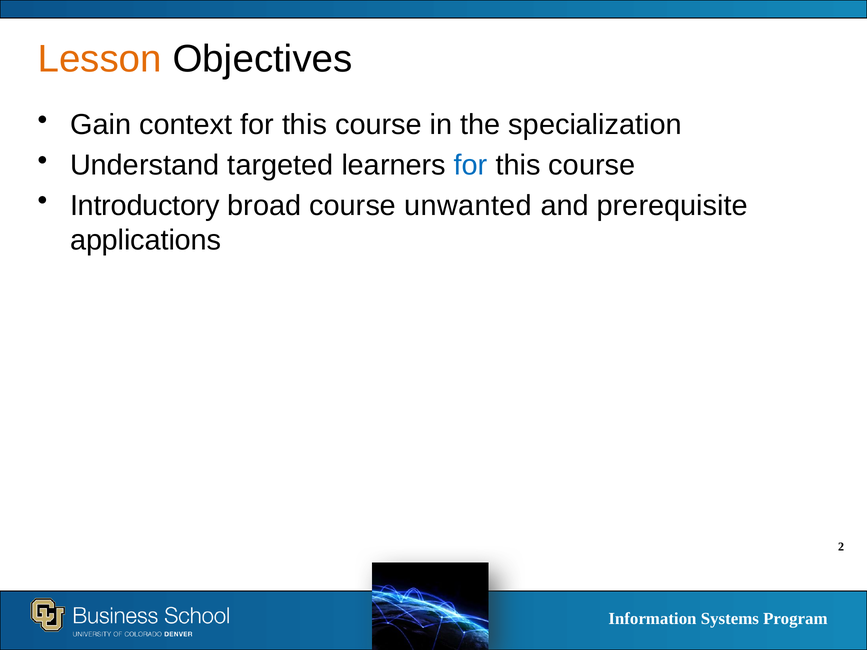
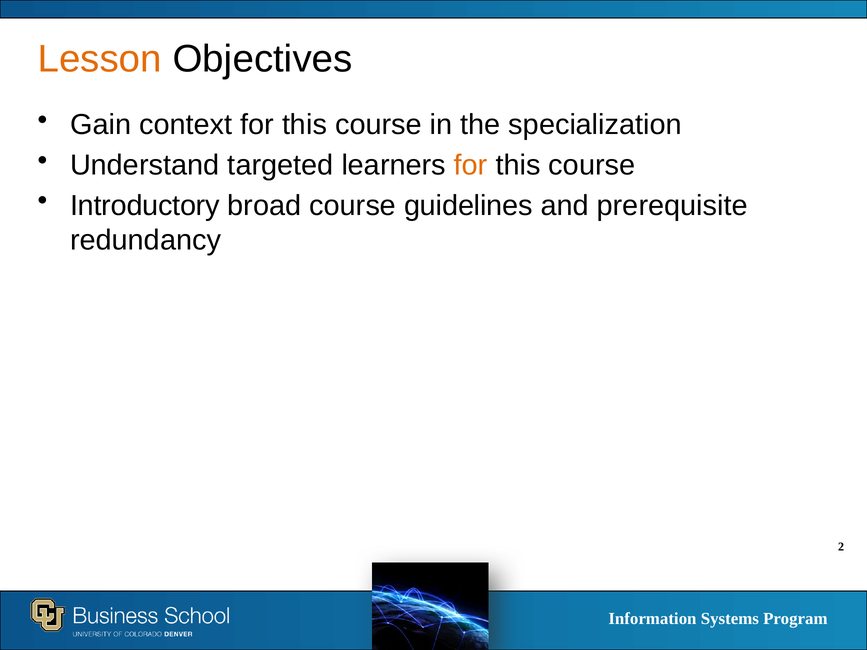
for at (471, 165) colour: blue -> orange
unwanted: unwanted -> guidelines
applications: applications -> redundancy
